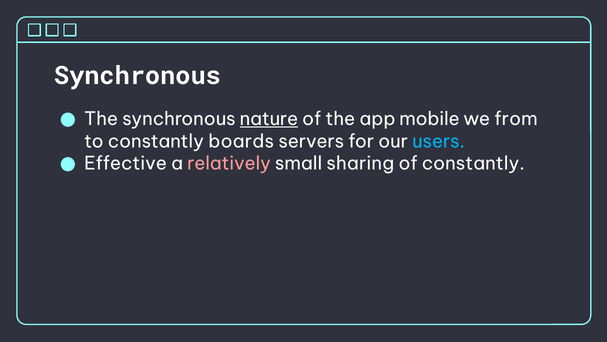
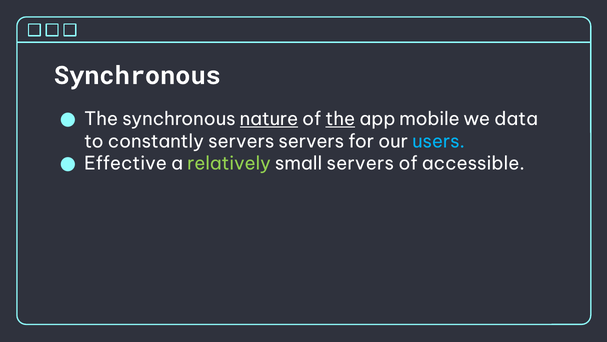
the at (340, 119) underline: none -> present
from: from -> data
constantly boards: boards -> servers
relatively colour: pink -> light green
small sharing: sharing -> servers
of constantly: constantly -> accessible
